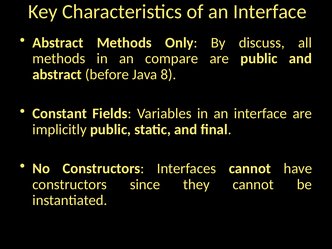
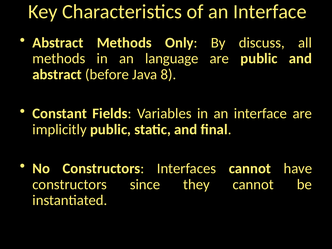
compare: compare -> language
